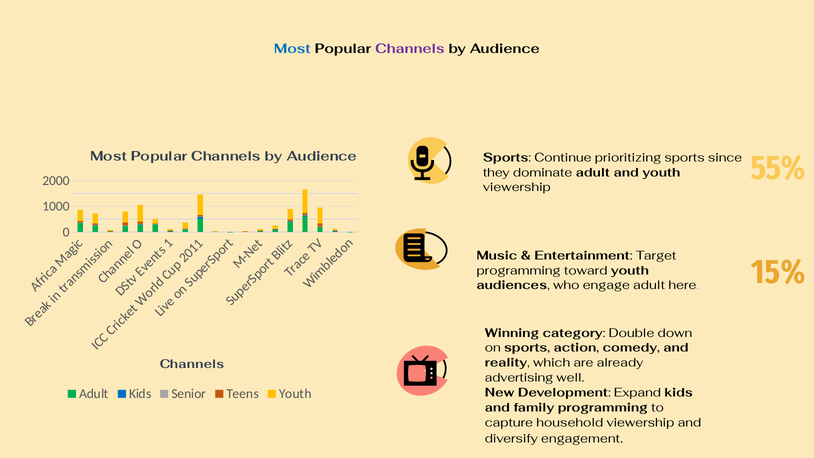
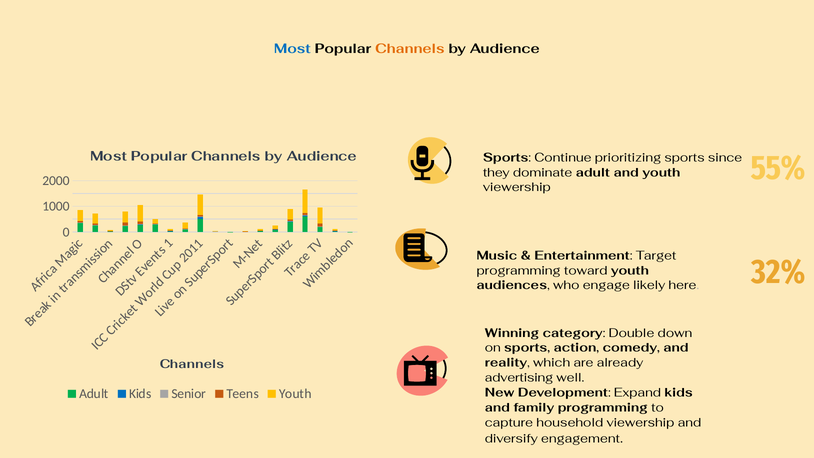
Channels at (410, 49) colour: purple -> orange
15%: 15% -> 32%
engage adult: adult -> likely
